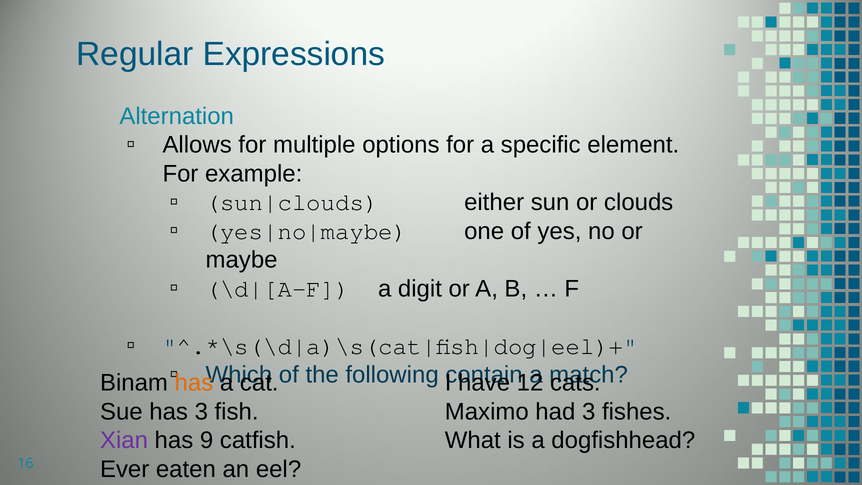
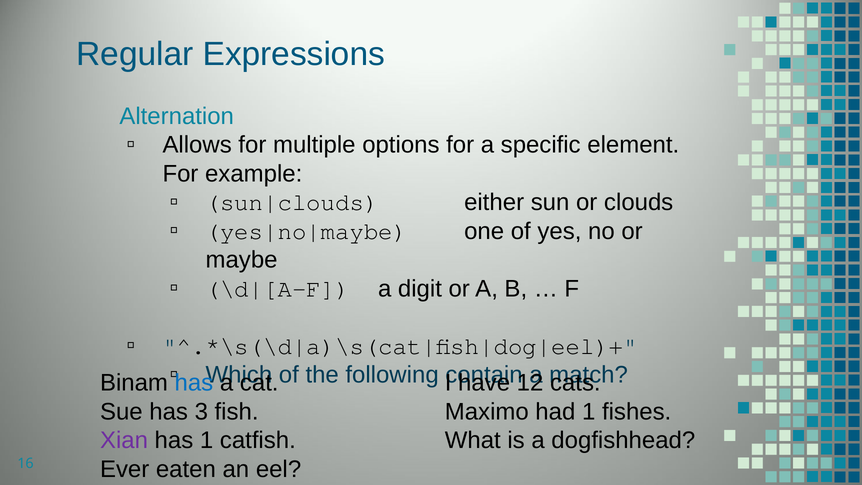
has at (194, 383) colour: orange -> blue
had 3: 3 -> 1
has 9: 9 -> 1
